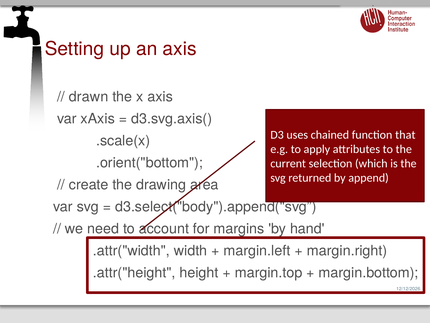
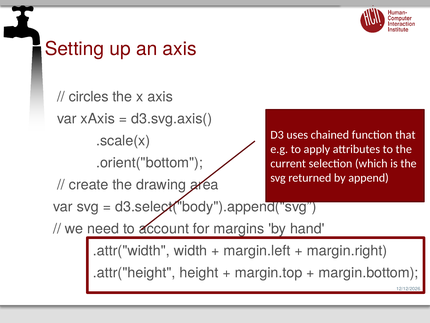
drawn: drawn -> circles
